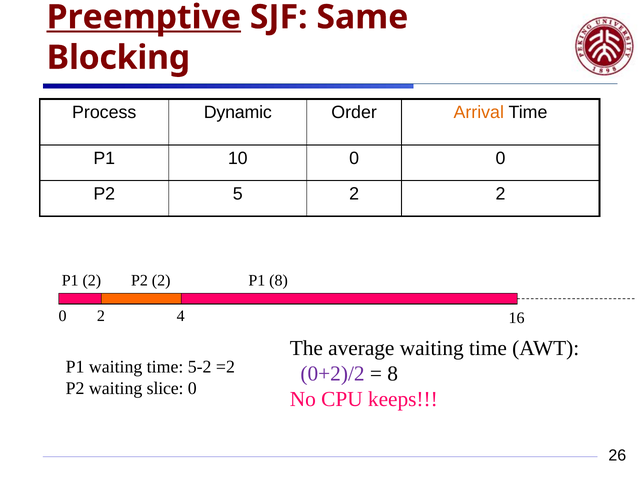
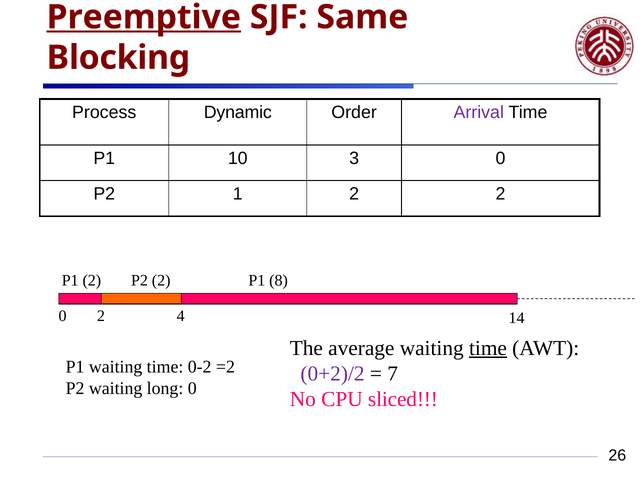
Arrival colour: orange -> purple
10 0: 0 -> 3
5: 5 -> 1
16: 16 -> 14
time at (488, 348) underline: none -> present
5-2: 5-2 -> 0-2
8 at (393, 374): 8 -> 7
slice: slice -> long
keeps: keeps -> sliced
